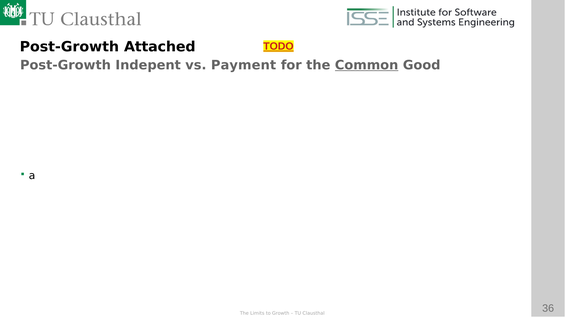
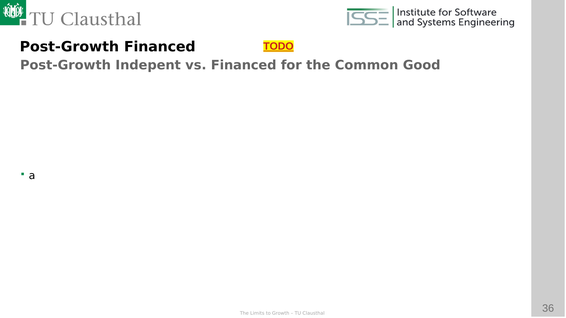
Post-Growth Attached: Attached -> Financed
vs Payment: Payment -> Financed
Common underline: present -> none
